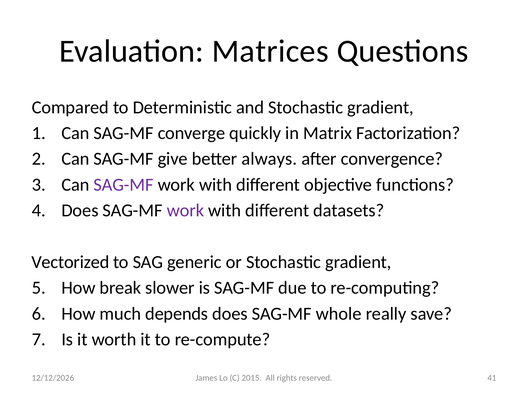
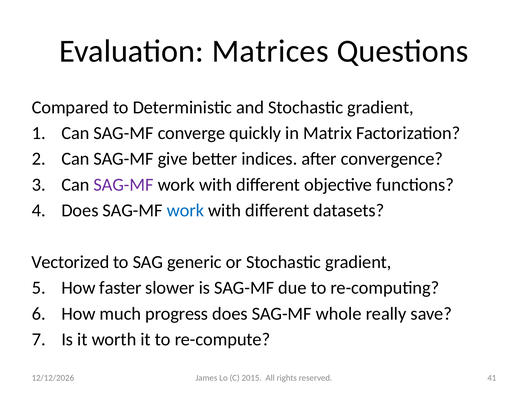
always: always -> indices
work at (185, 211) colour: purple -> blue
break: break -> faster
depends: depends -> progress
